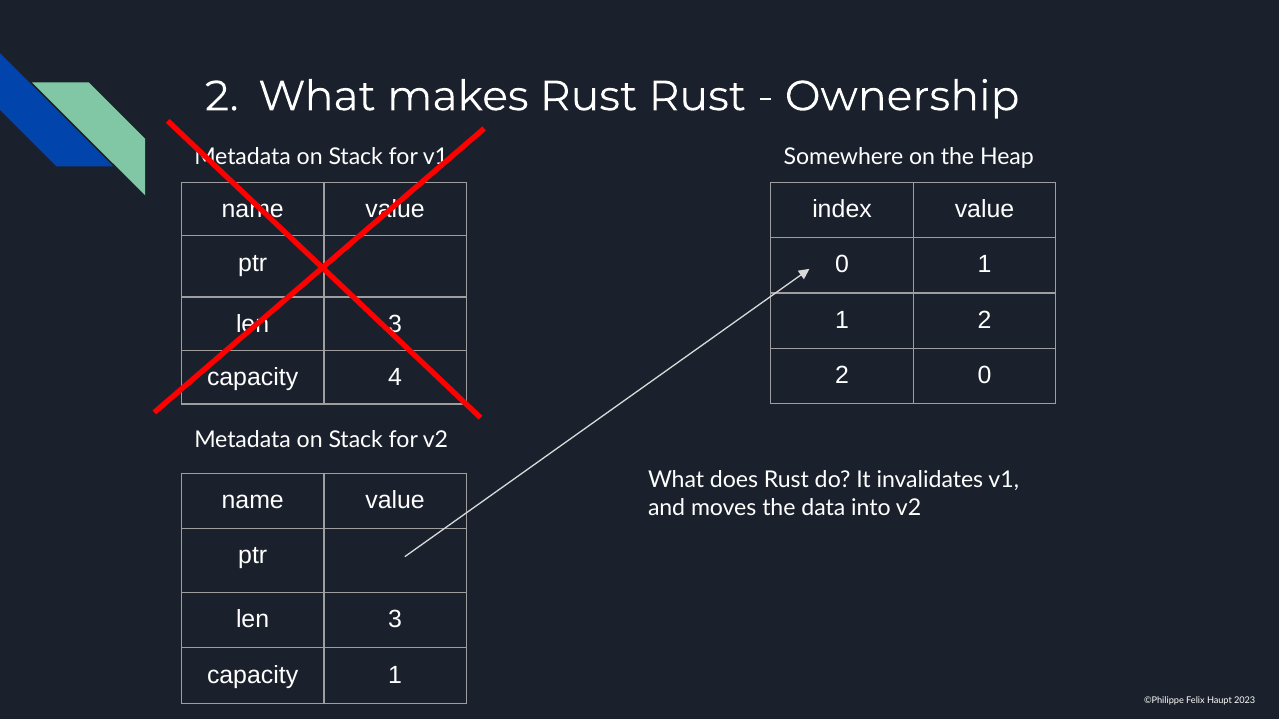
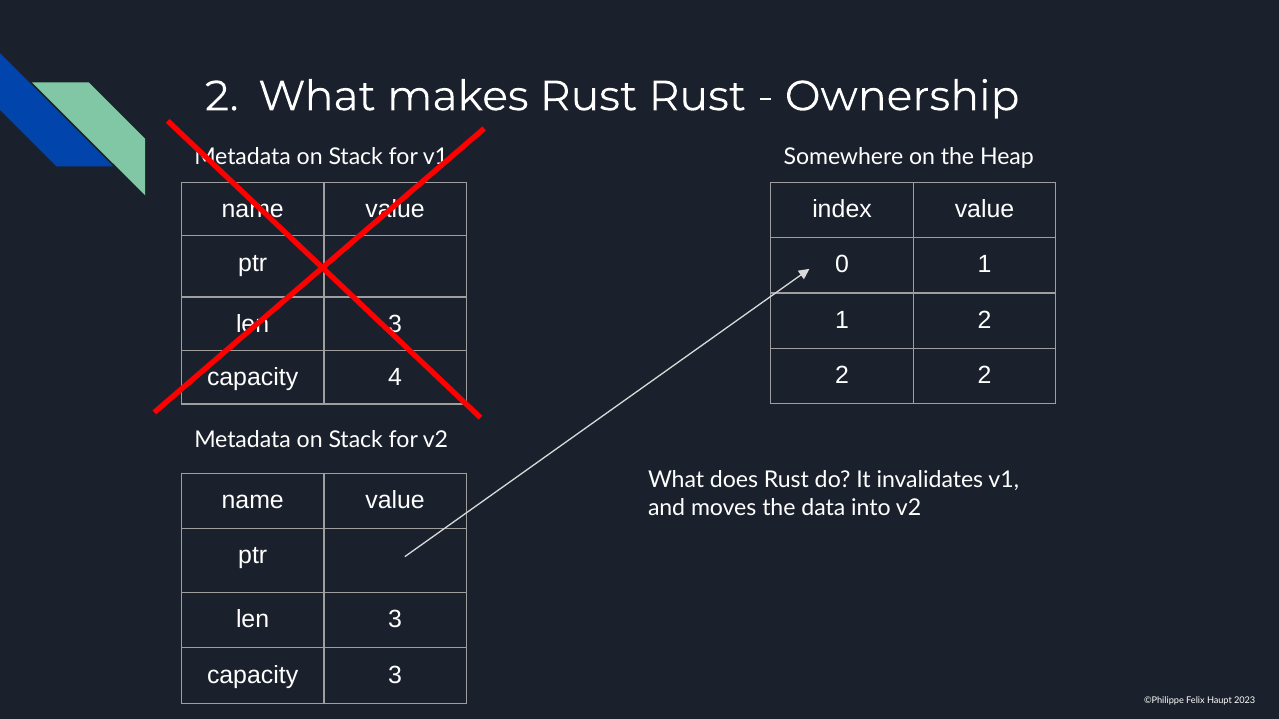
0 at (985, 376): 0 -> 2
capacity 1: 1 -> 3
